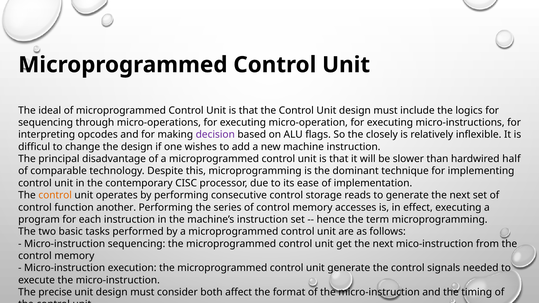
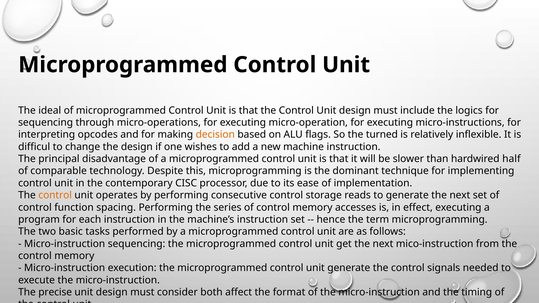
decision colour: purple -> orange
closely: closely -> turned
another: another -> spacing
